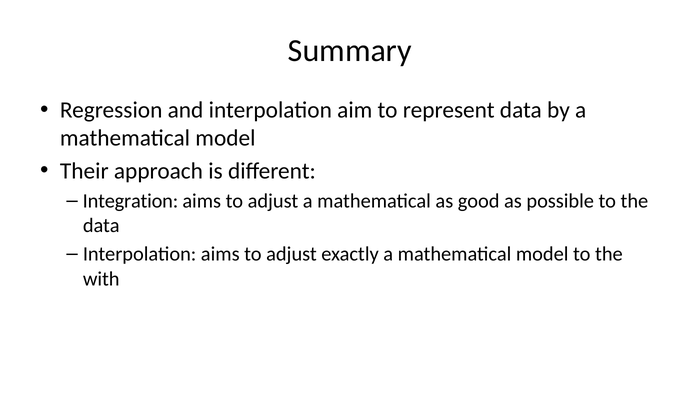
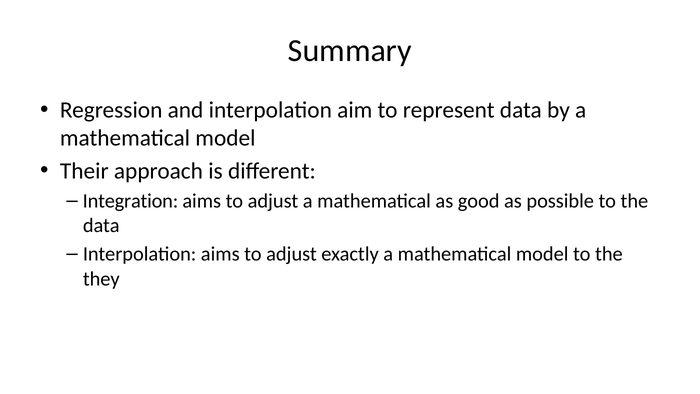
with: with -> they
